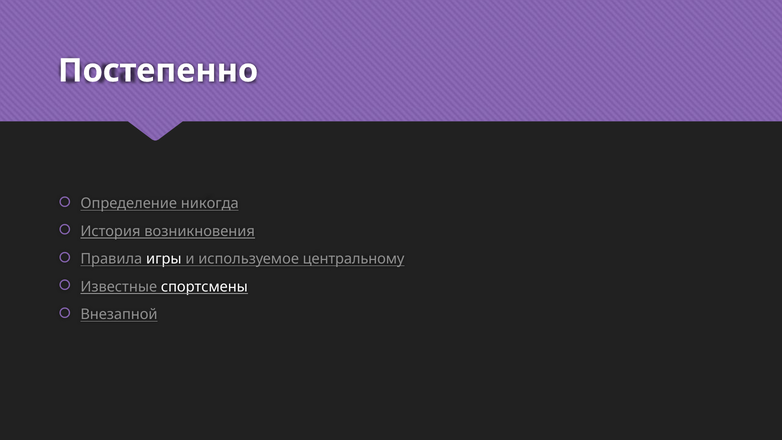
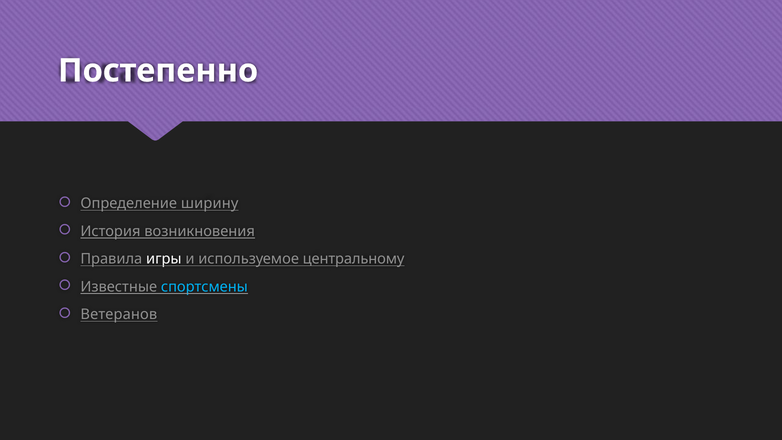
никогда: никогда -> ширину
спортсмены colour: white -> light blue
Внезапной: Внезапной -> Ветеранов
